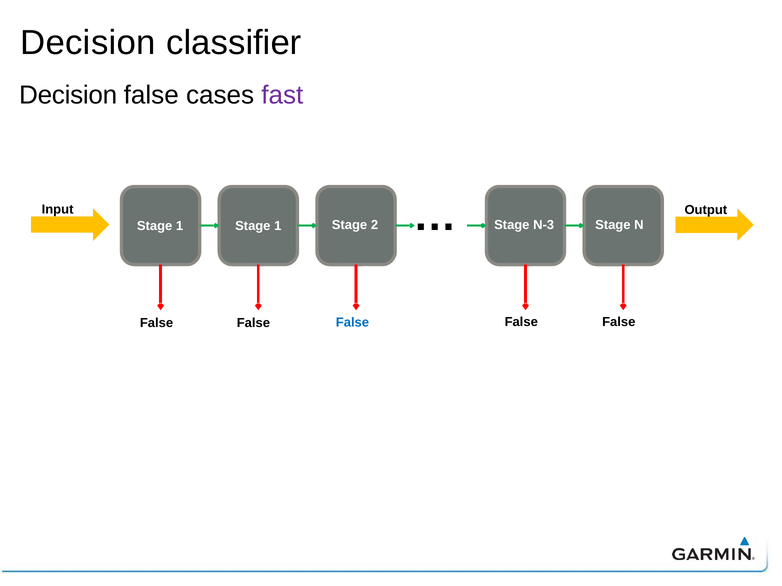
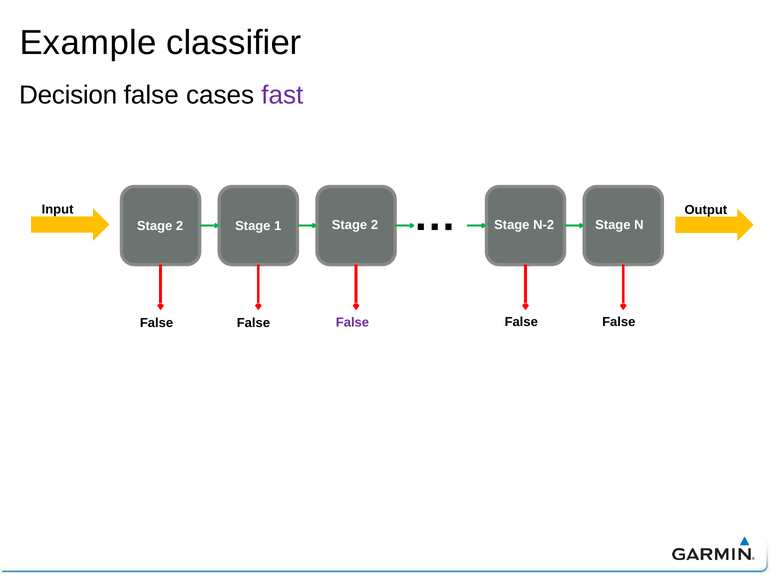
Decision at (88, 43): Decision -> Example
1 at (180, 226): 1 -> 2
N-3: N-3 -> N-2
False at (352, 323) colour: blue -> purple
